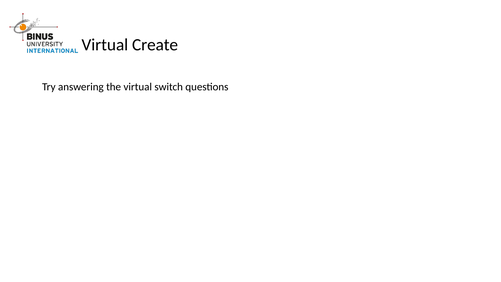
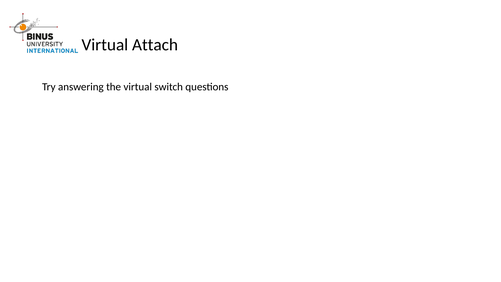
Create: Create -> Attach
